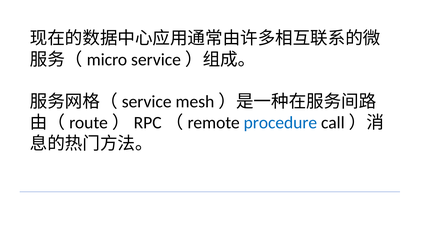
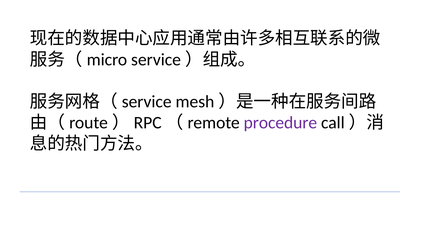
procedure colour: blue -> purple
